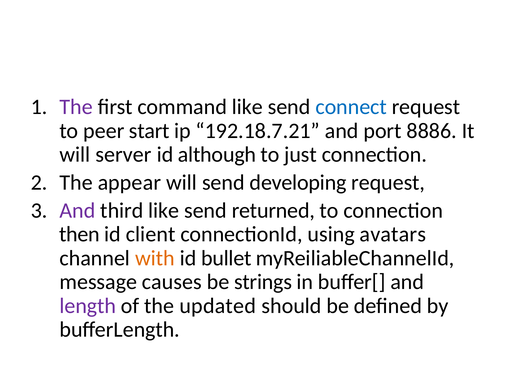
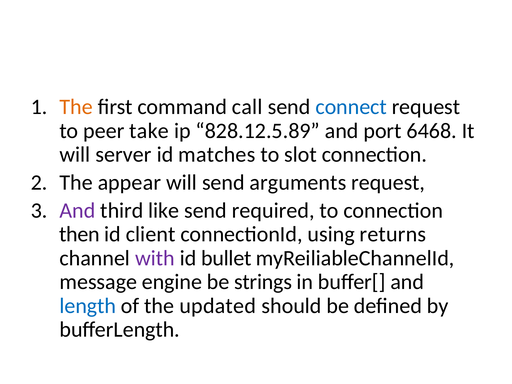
The at (76, 107) colour: purple -> orange
command like: like -> call
start: start -> take
192.18.7.21: 192.18.7.21 -> 828.12.5.89
8886: 8886 -> 6468
although: although -> matches
just: just -> slot
developing: developing -> arguments
returned: returned -> required
avatars: avatars -> returns
with colour: orange -> purple
causes: causes -> engine
length colour: purple -> blue
